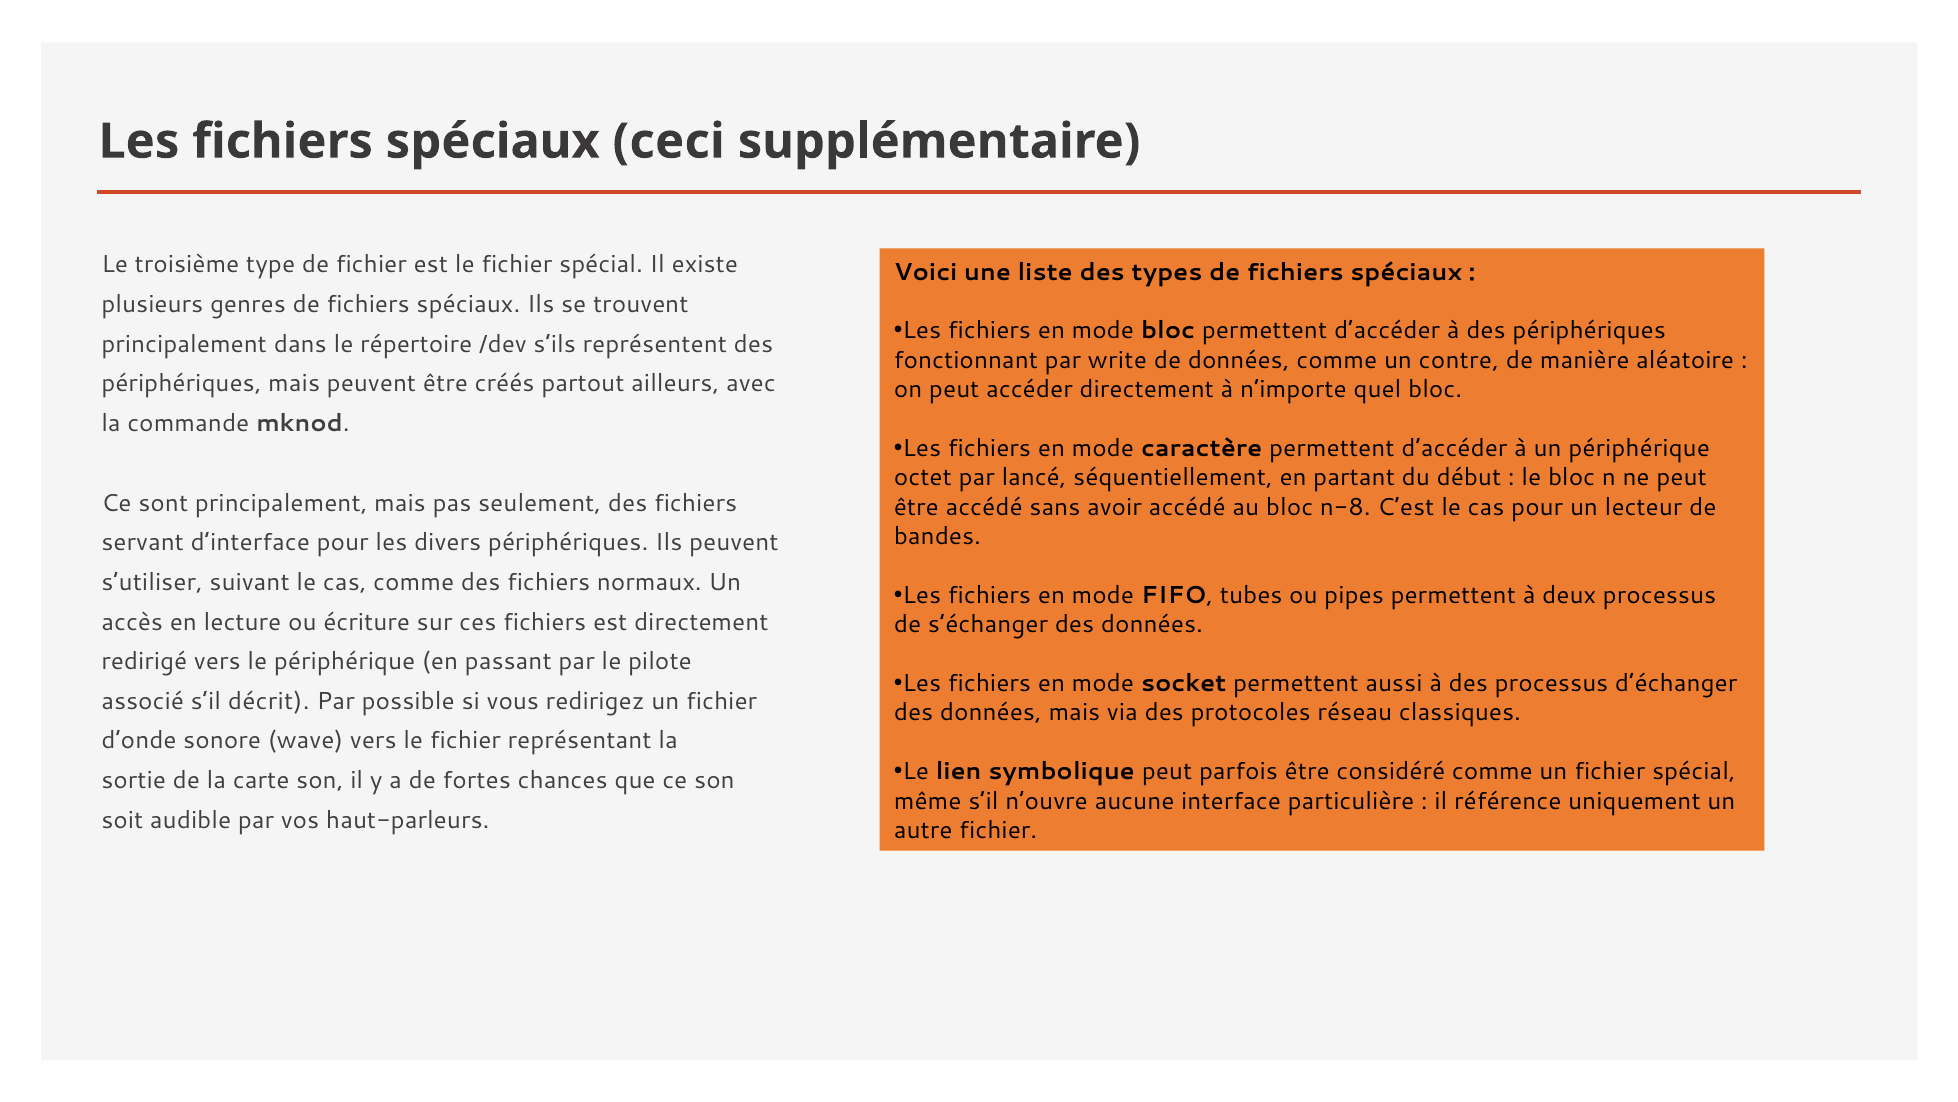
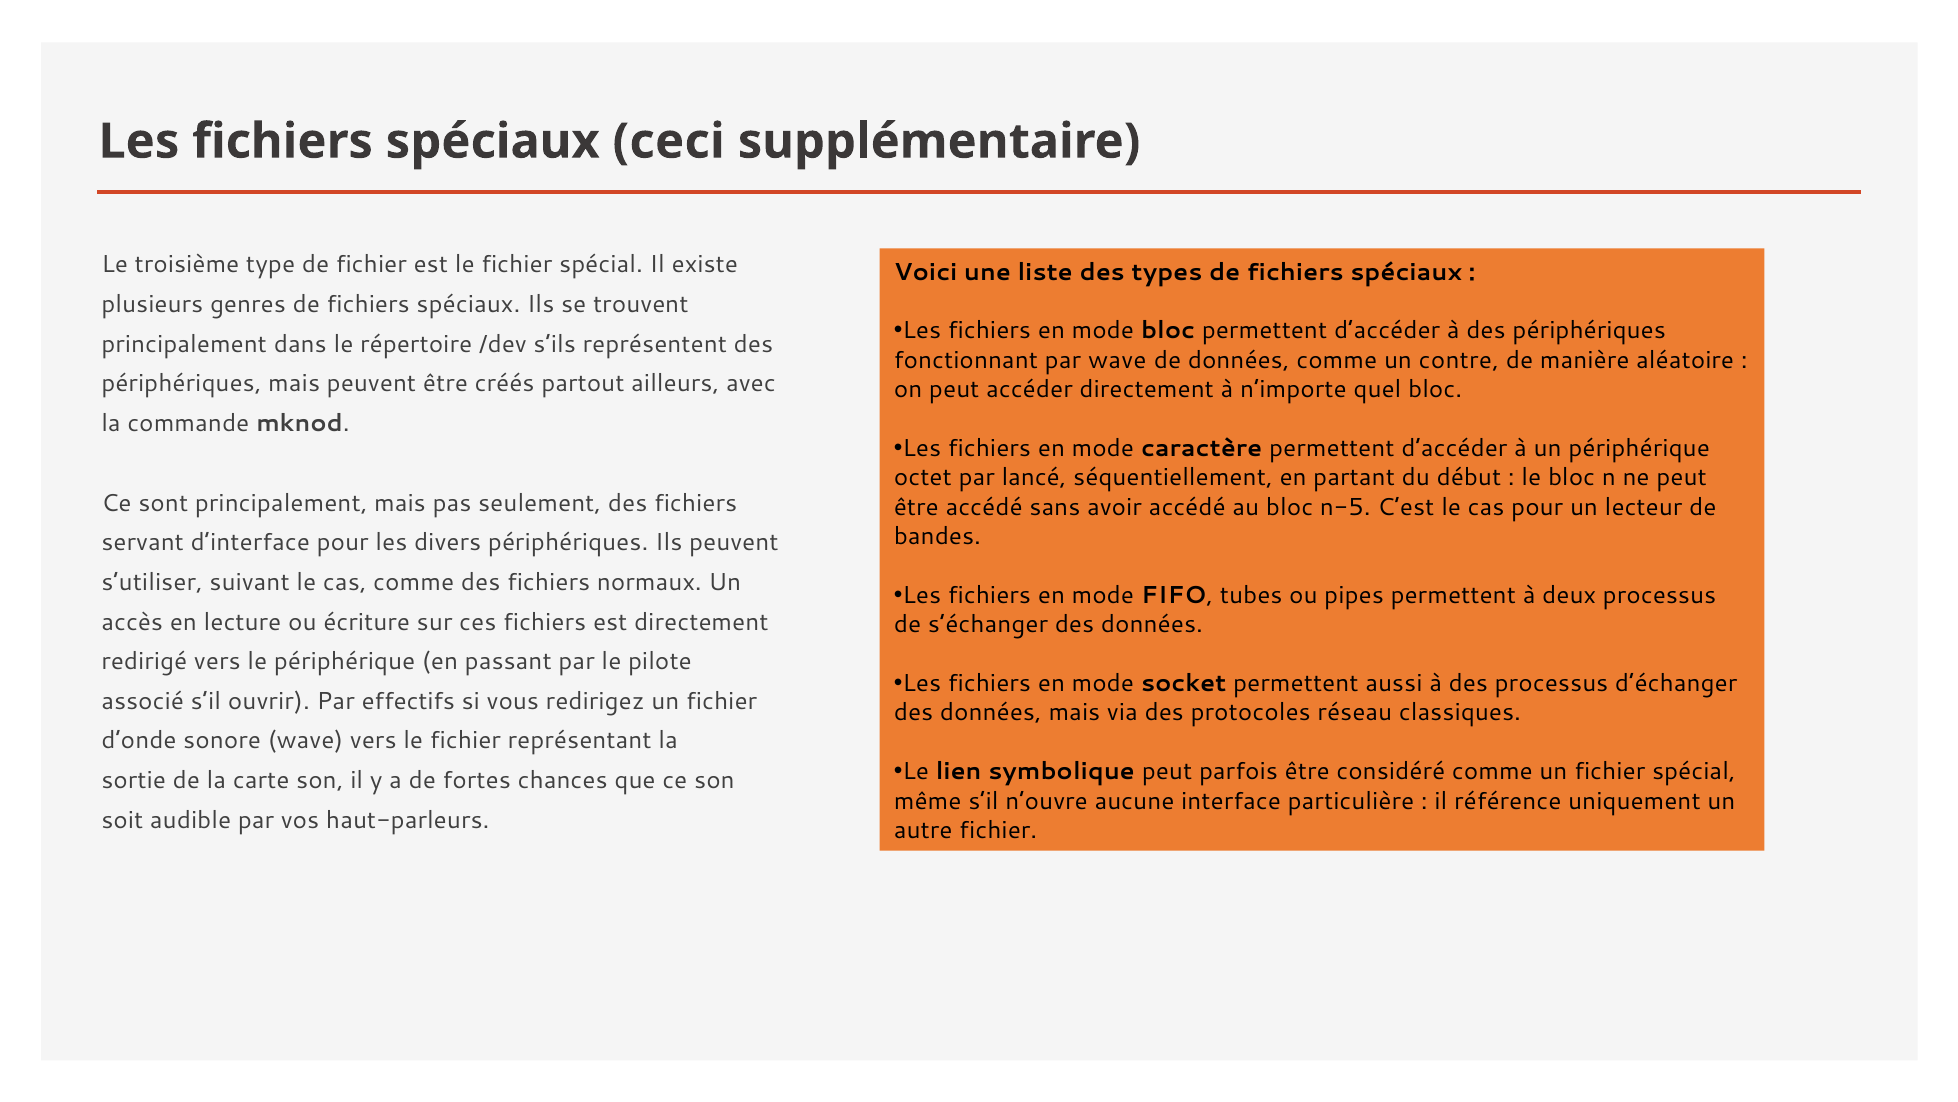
par write: write -> wave
n-8: n-8 -> n-5
décrit: décrit -> ouvrir
possible: possible -> effectifs
